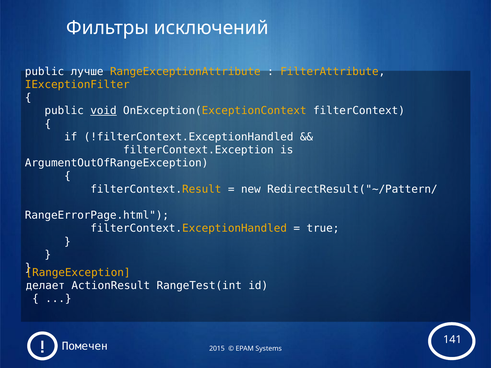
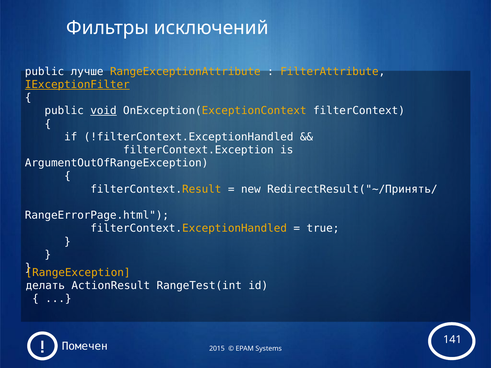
IExceptionFilter underline: none -> present
RedirectResult("~/Pattern/: RedirectResult("~/Pattern/ -> RedirectResult("~/Принять/
делает: делает -> делать
